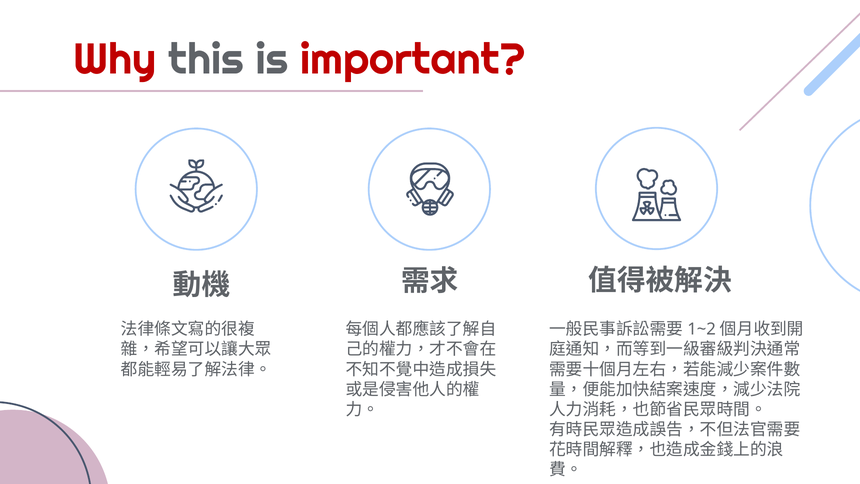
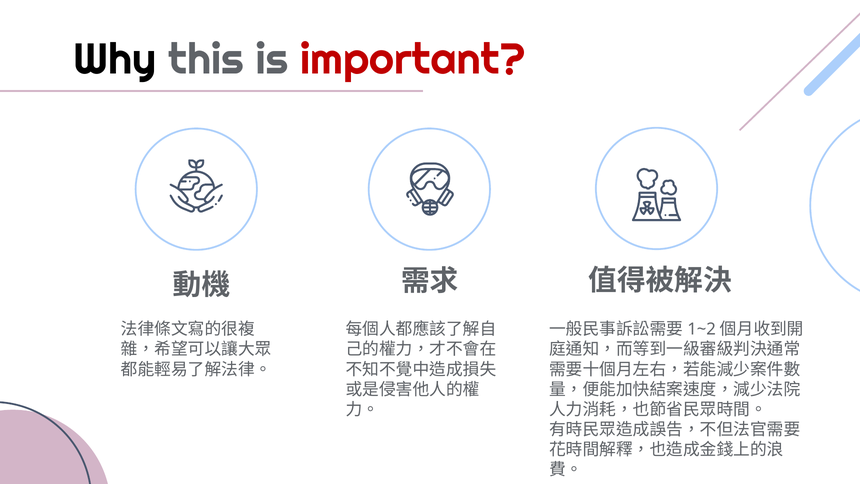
Why colour: red -> black
